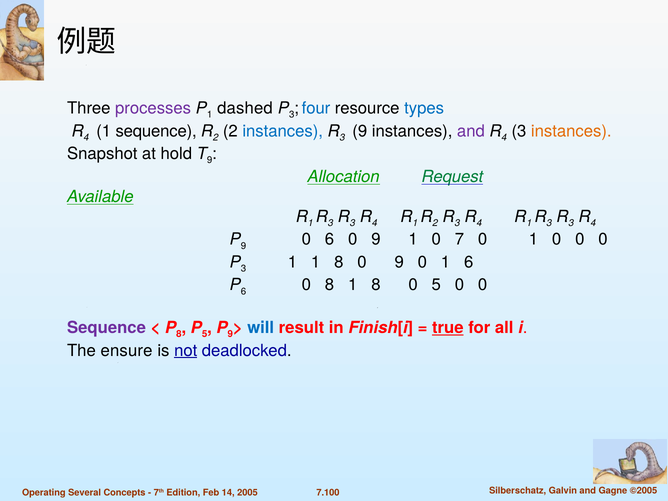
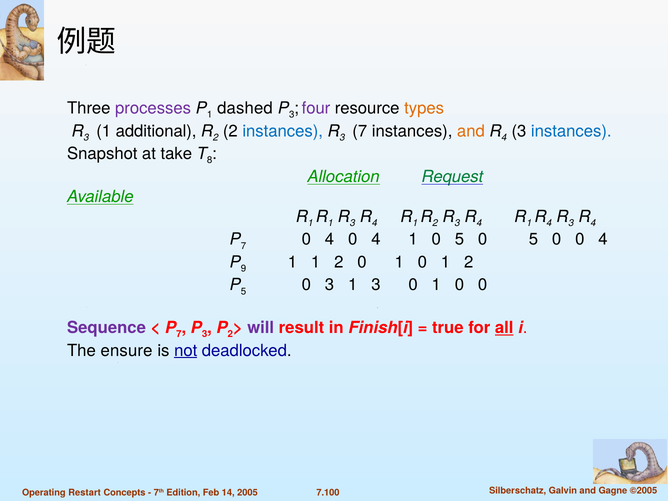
four colour: blue -> purple
types colour: blue -> orange
4 at (86, 137): 4 -> 3
1 sequence: sequence -> additional
3 9: 9 -> 7
and at (471, 131) colour: purple -> orange
instances at (571, 131) colour: orange -> blue
hold: hold -> take
9 at (210, 160): 9 -> 8
3 at (331, 223): 3 -> 1
3 at (549, 223): 3 -> 4
9 at (244, 246): 9 -> 7
6 at (329, 239): 6 -> 4
9 at (376, 239): 9 -> 4
1 0 7: 7 -> 5
1 at (533, 239): 1 -> 5
0 0 0: 0 -> 4
3 at (244, 269): 3 -> 9
1 1 8: 8 -> 2
9 at (399, 262): 9 -> 1
0 1 6: 6 -> 2
6 at (244, 291): 6 -> 5
0 8: 8 -> 3
8 at (376, 285): 8 -> 3
5 at (436, 285): 5 -> 1
8 at (179, 334): 8 -> 7
5 at (205, 334): 5 -> 3
9 at (230, 334): 9 -> 2
will colour: blue -> purple
true underline: present -> none
all underline: none -> present
Several: Several -> Restart
